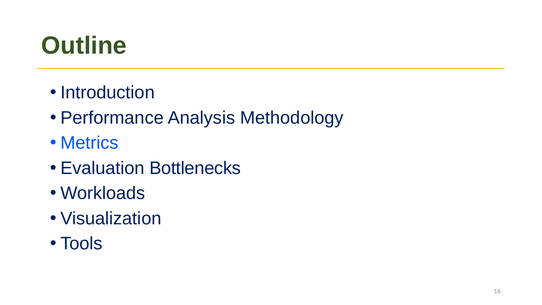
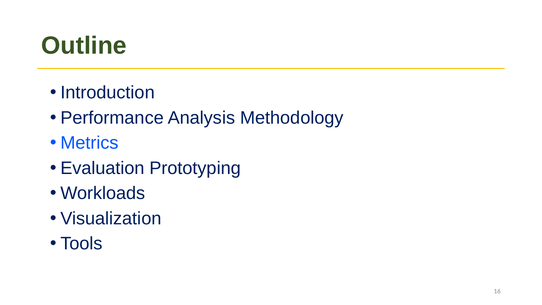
Bottlenecks: Bottlenecks -> Prototyping
